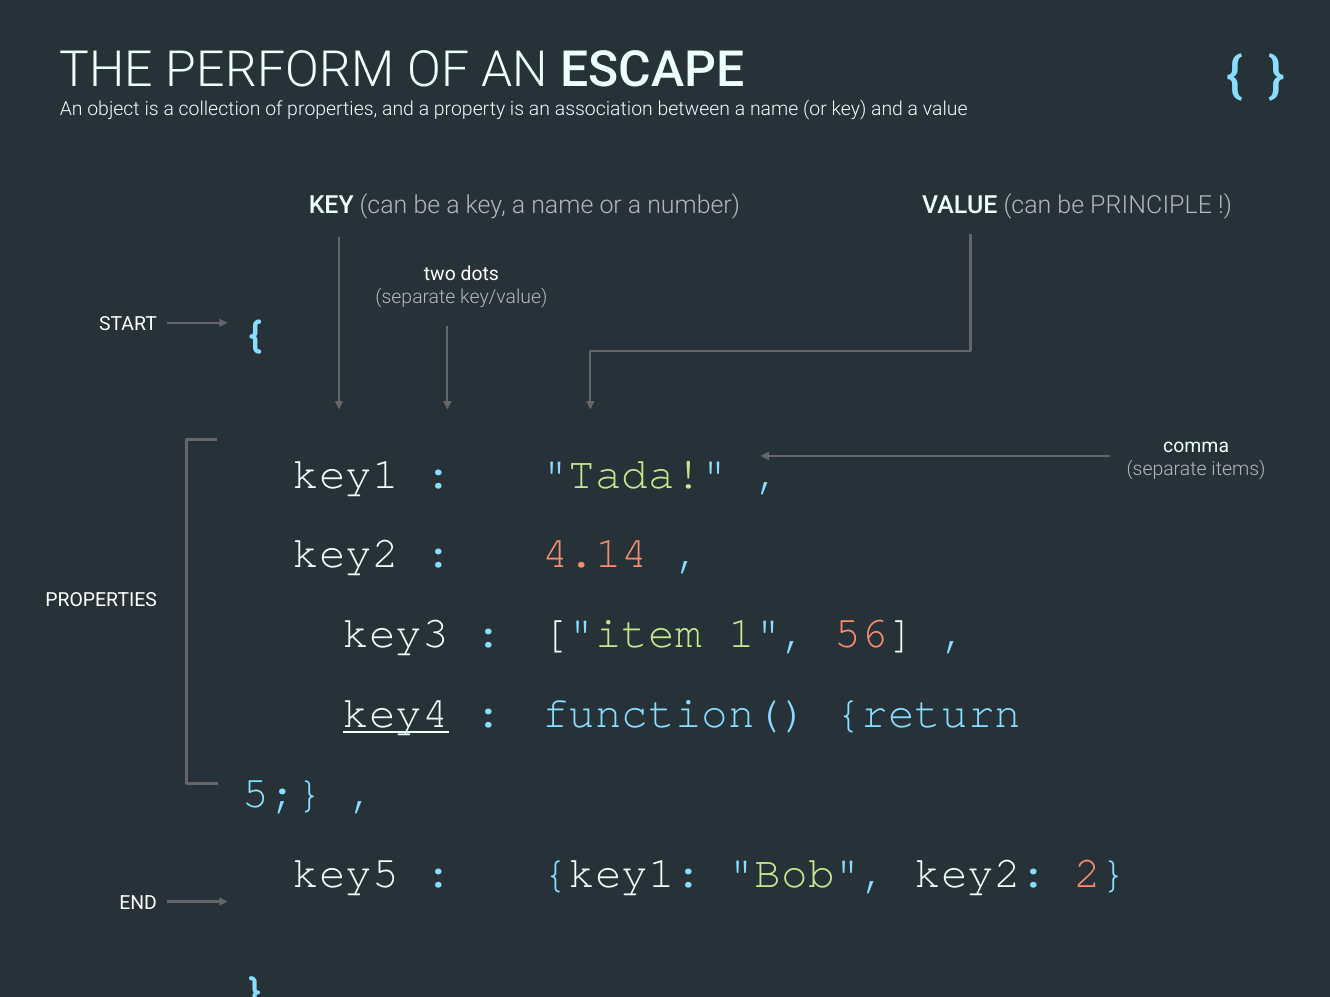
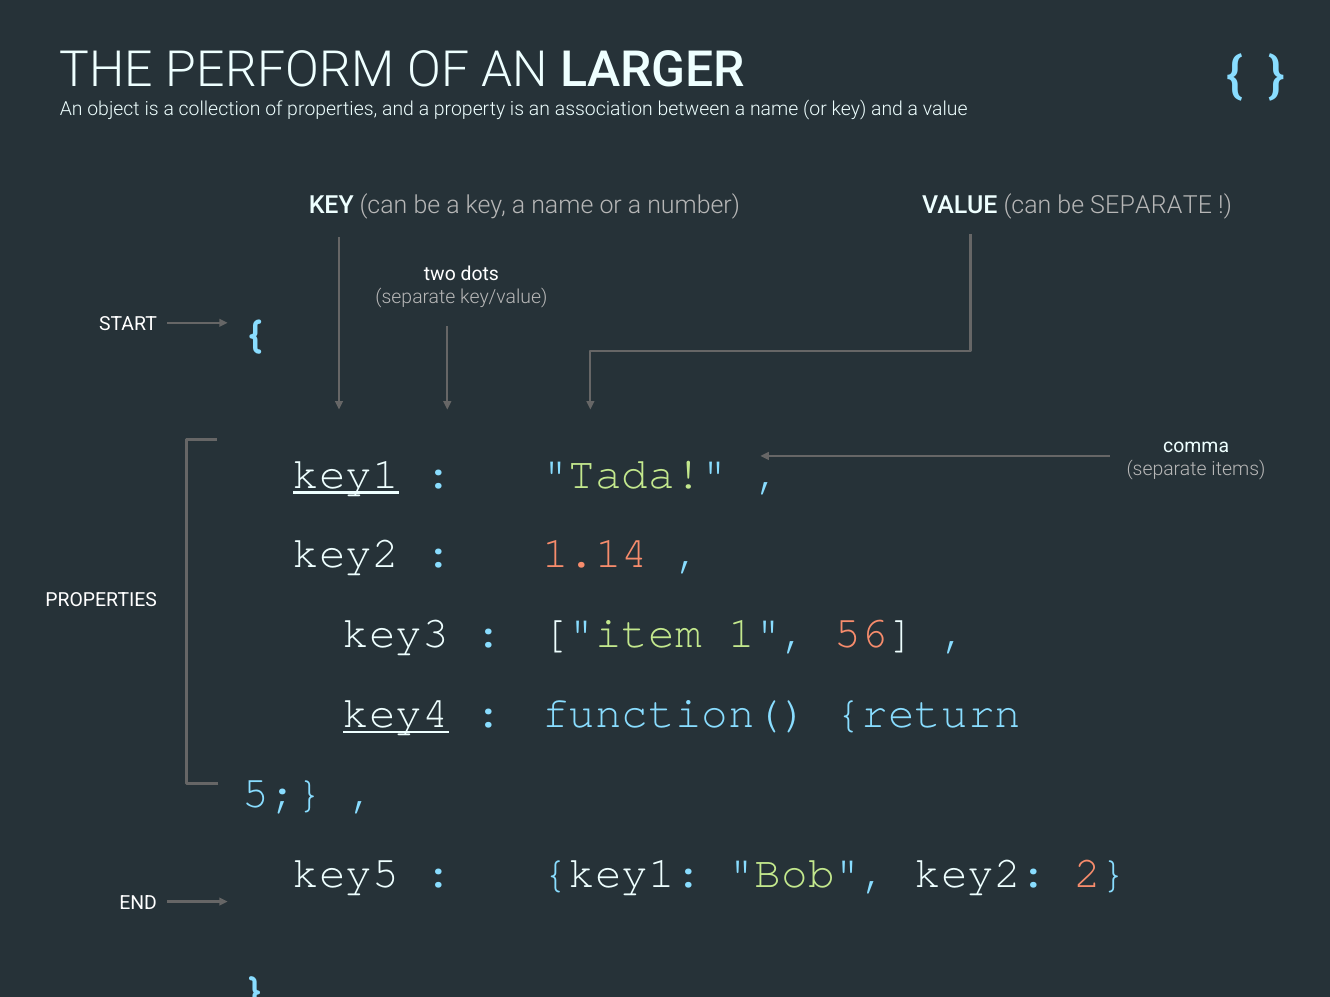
ESCAPE: ESCAPE -> LARGER
be PRINCIPLE: PRINCIPLE -> SEPARATE
key1 at (346, 474) underline: none -> present
4.14: 4.14 -> 1.14
